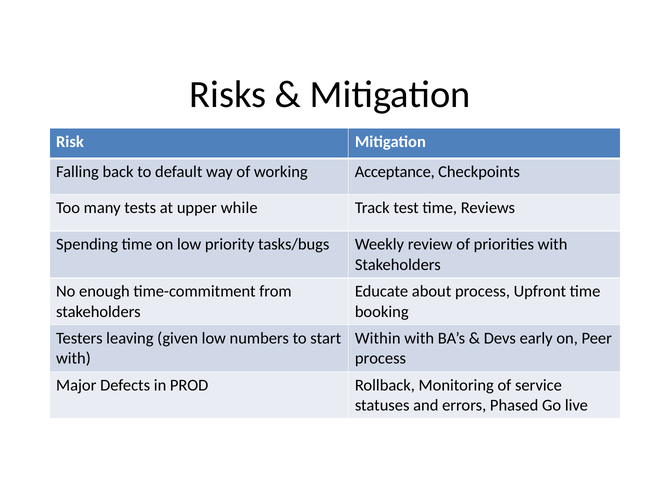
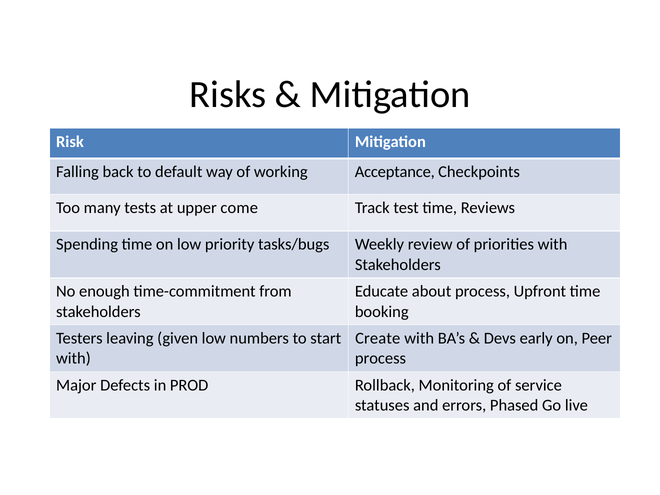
while: while -> come
Within: Within -> Create
